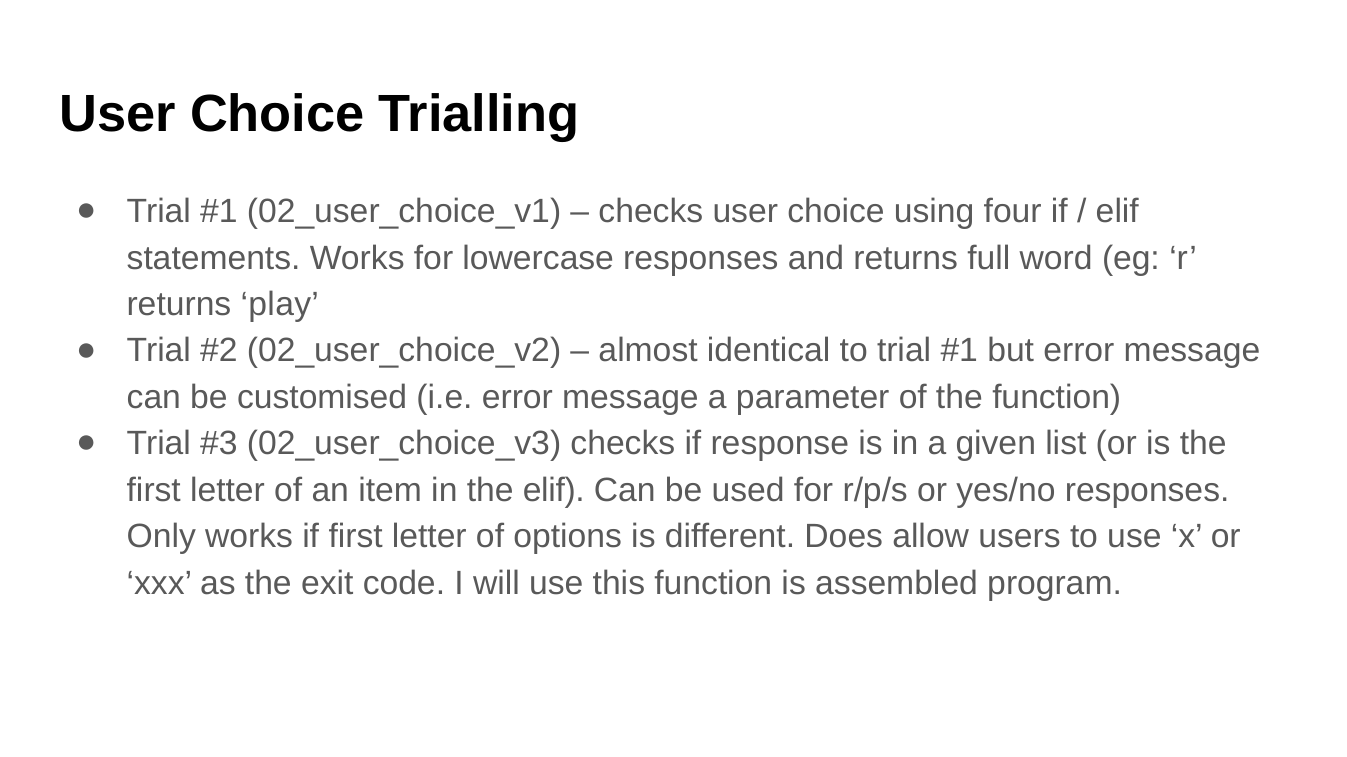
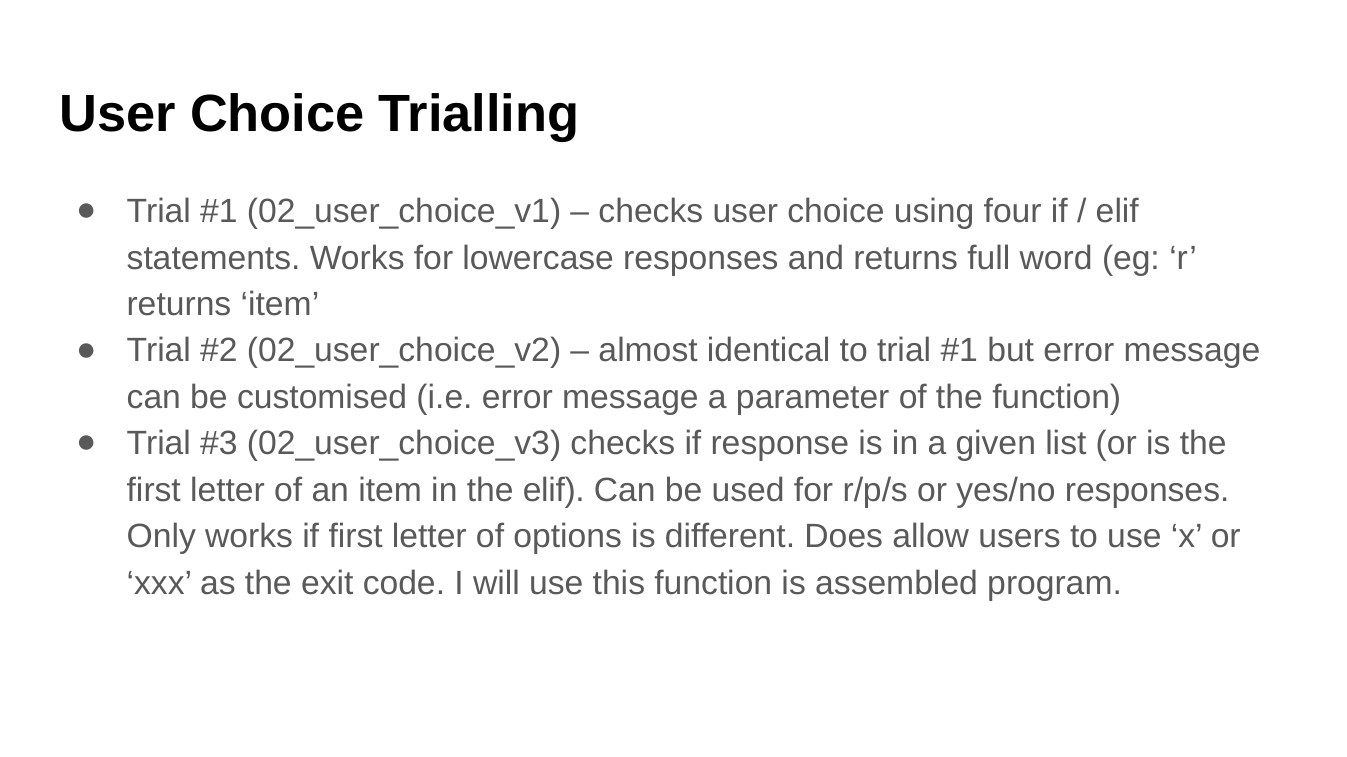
returns play: play -> item
